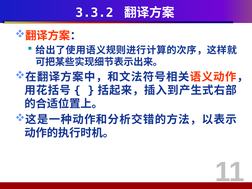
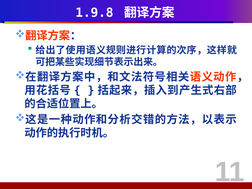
3.3.2: 3.3.2 -> 1.9.8
